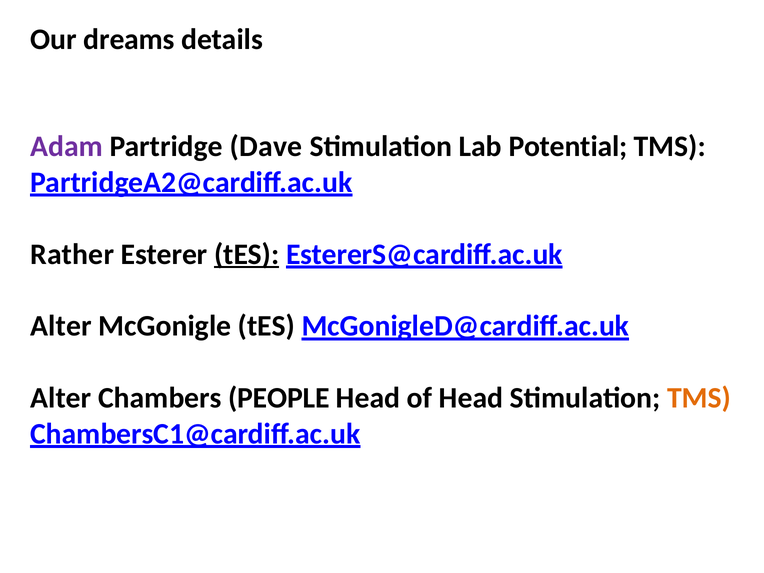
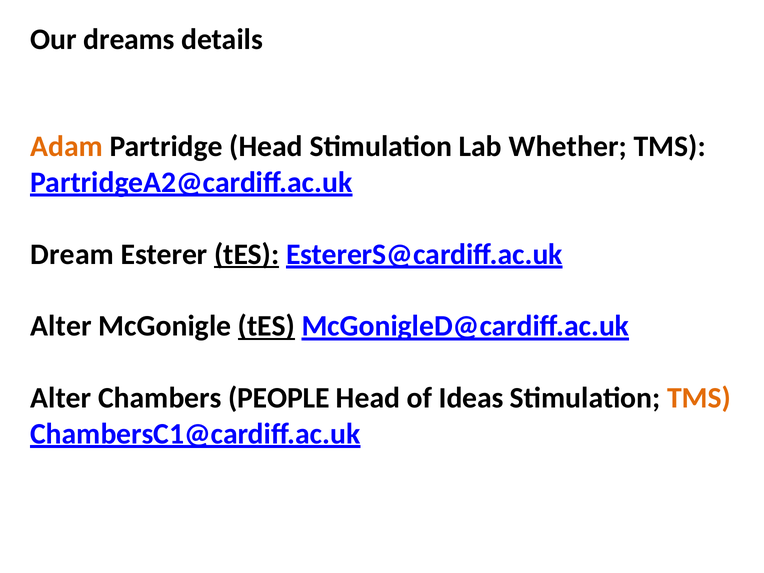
Adam colour: purple -> orange
Partridge Dave: Dave -> Head
Potential: Potential -> Whether
Rather: Rather -> Dream
tES at (266, 326) underline: none -> present
of Head: Head -> Ideas
